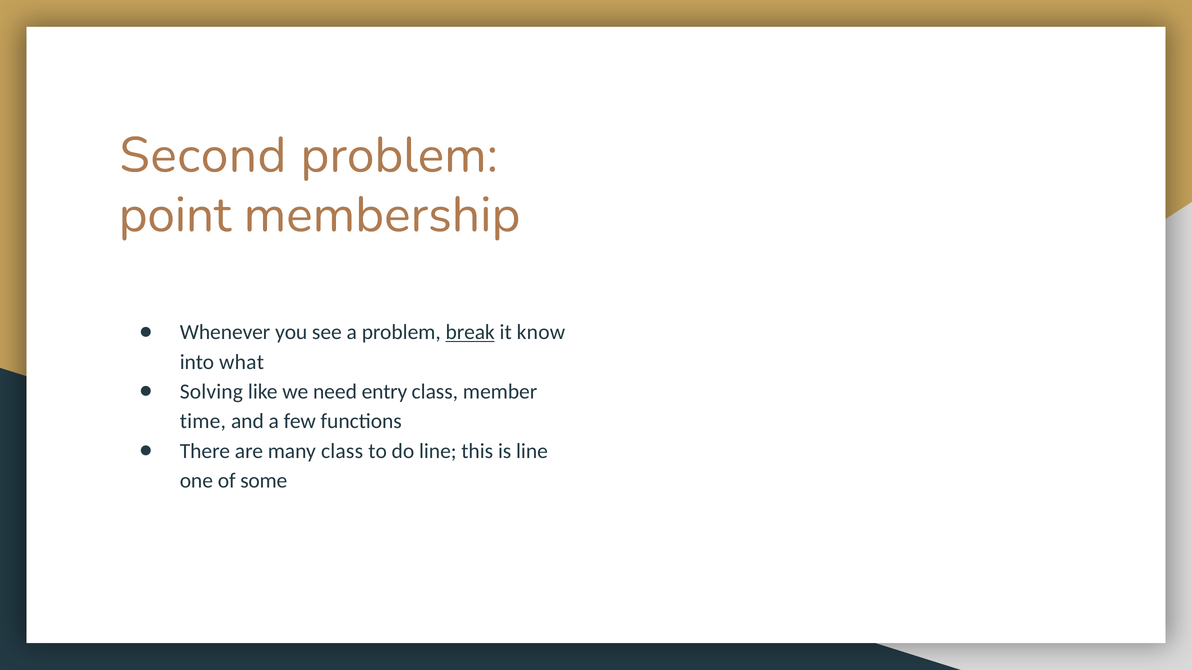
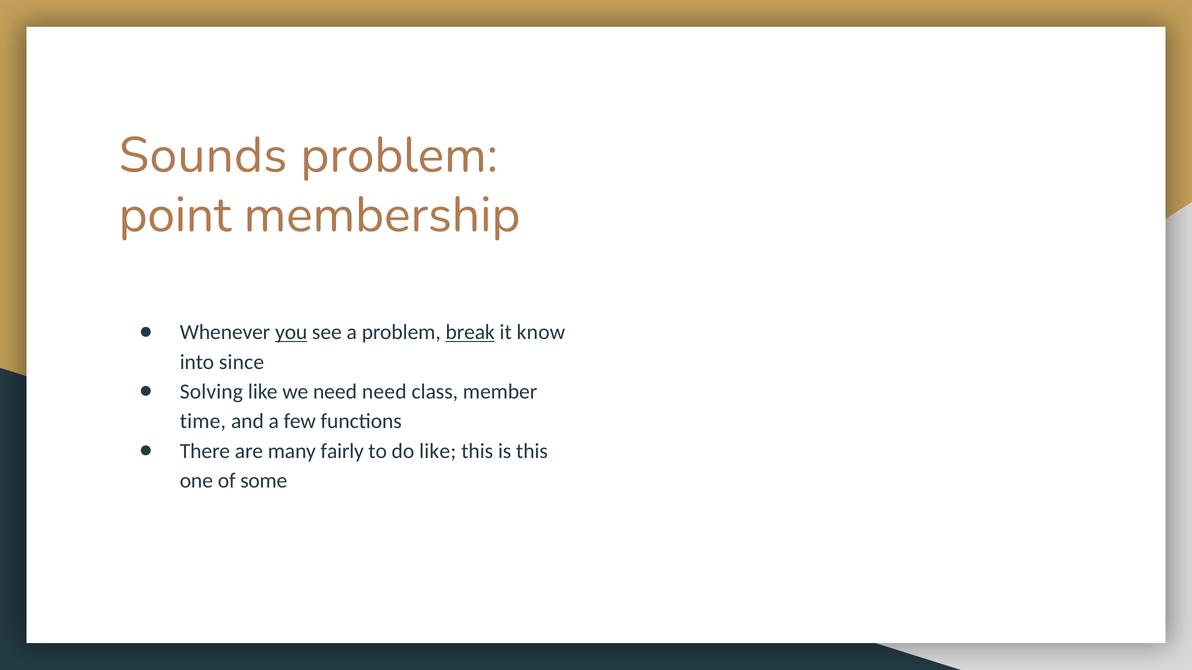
Second: Second -> Sounds
you underline: none -> present
what: what -> since
need entry: entry -> need
many class: class -> fairly
do line: line -> like
is line: line -> this
